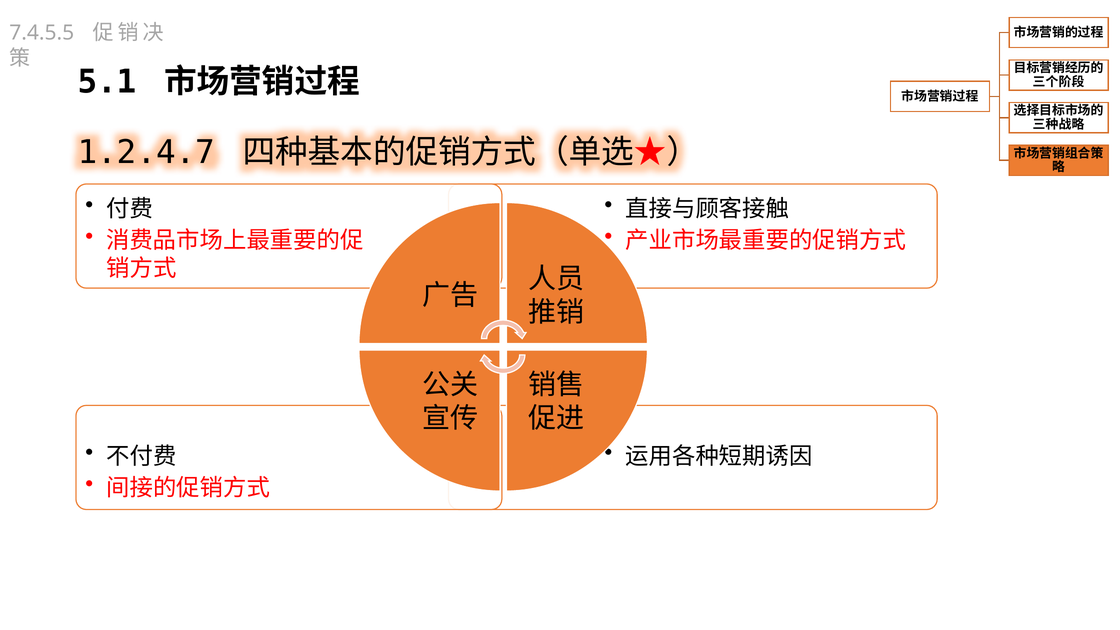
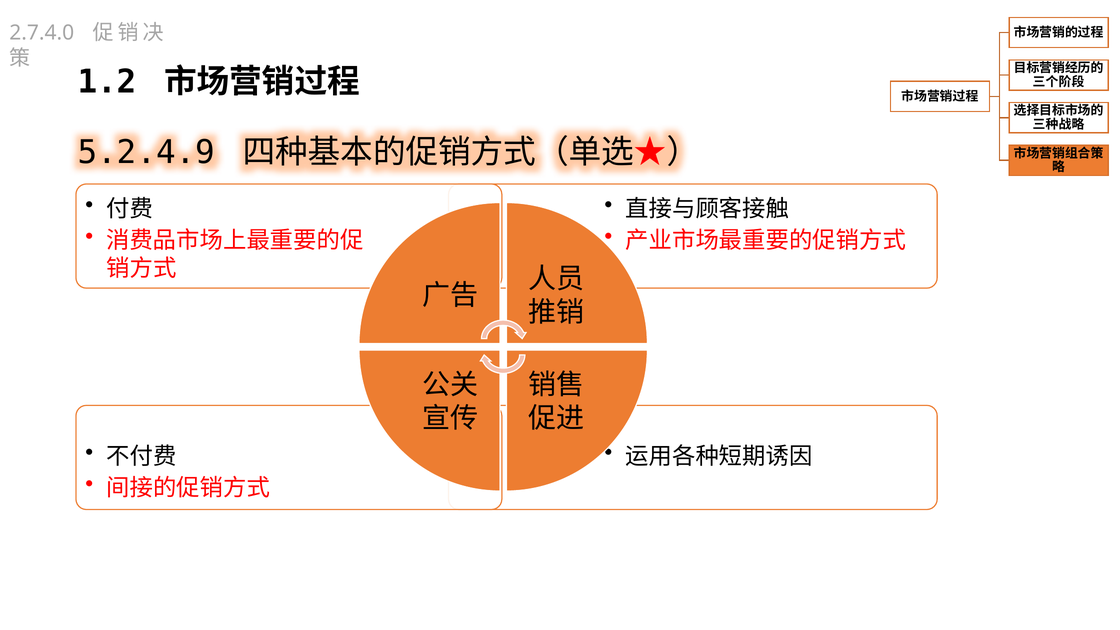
7.4.5.5: 7.4.5.5 -> 2.7.4.0
5.1: 5.1 -> 1.2
1.2.4.7: 1.2.4.7 -> 5.2.4.9
